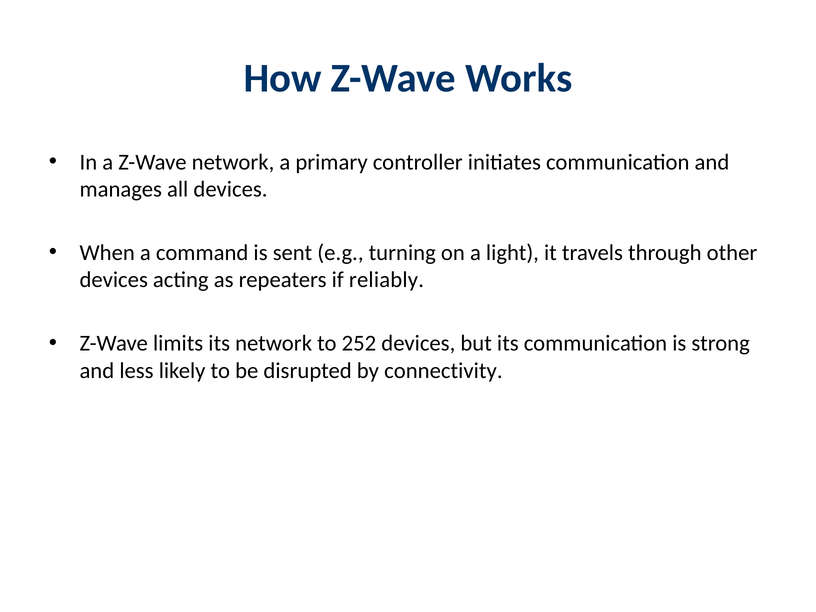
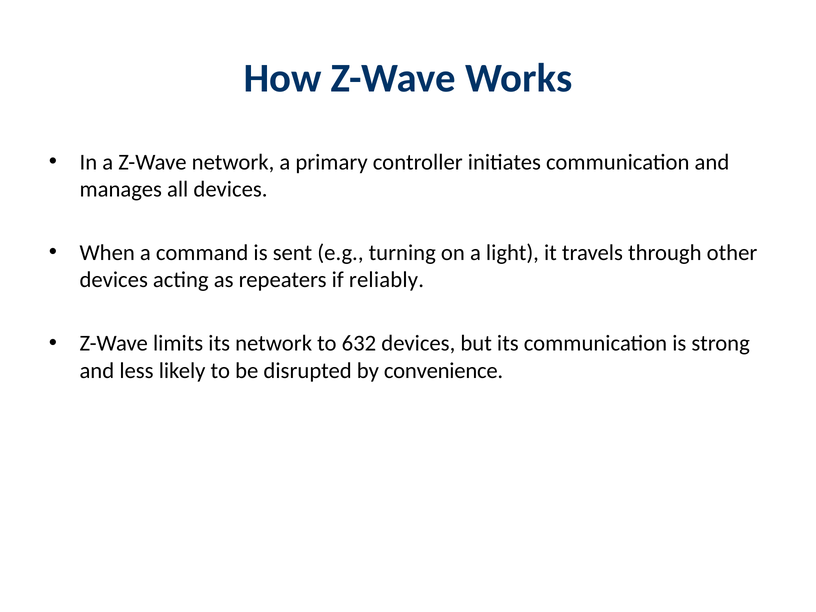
252: 252 -> 632
connectivity: connectivity -> convenience
